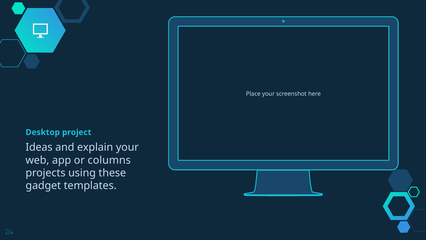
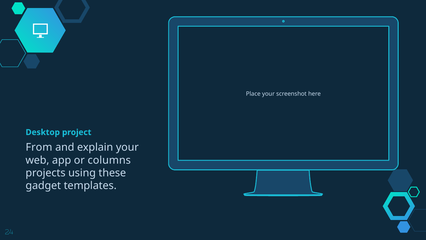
Ideas: Ideas -> From
